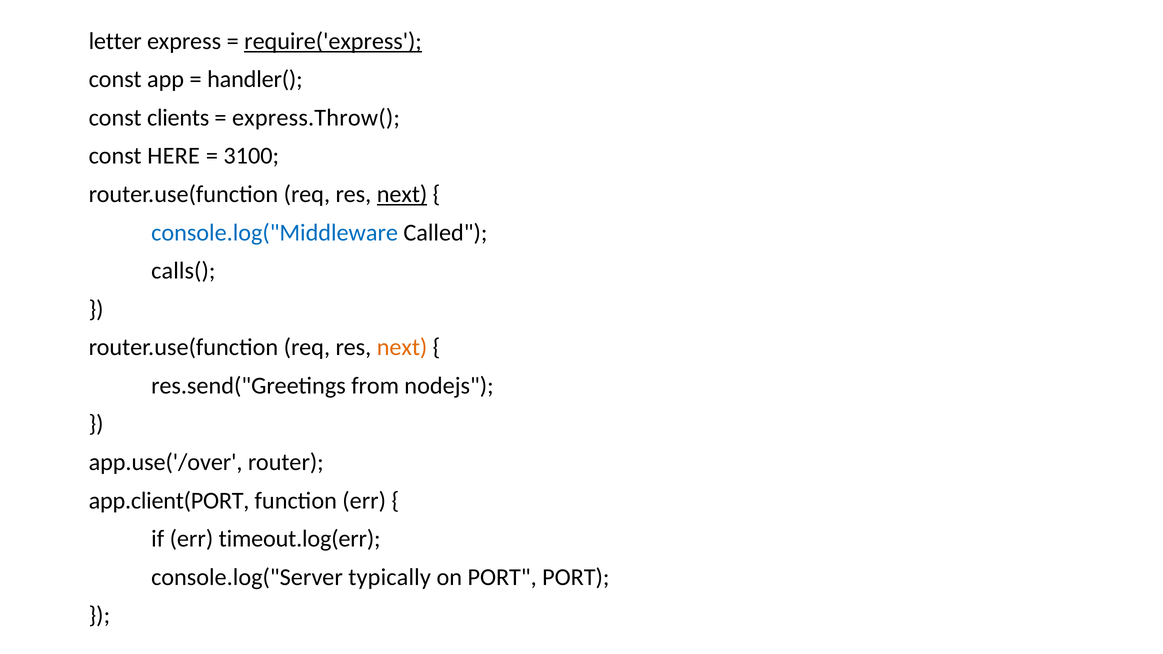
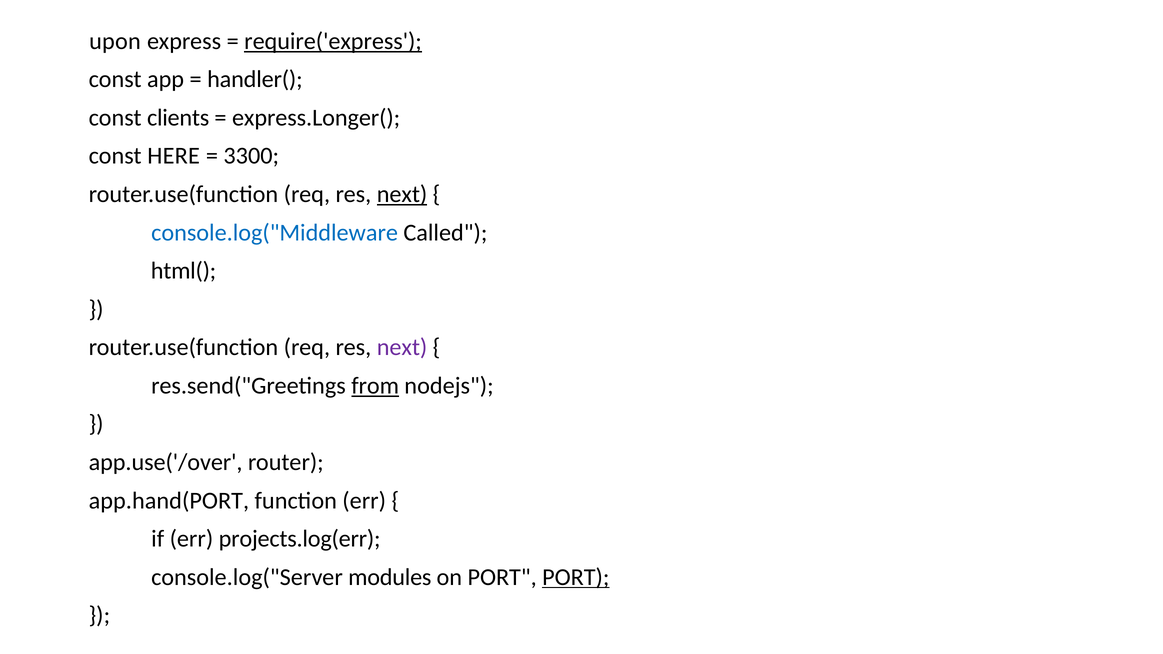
letter: letter -> upon
express.Throw(: express.Throw( -> express.Longer(
3100: 3100 -> 3300
calls(: calls( -> html(
next at (402, 347) colour: orange -> purple
from underline: none -> present
app.client(PORT: app.client(PORT -> app.hand(PORT
timeout.log(err: timeout.log(err -> projects.log(err
typically: typically -> modules
PORT at (576, 577) underline: none -> present
